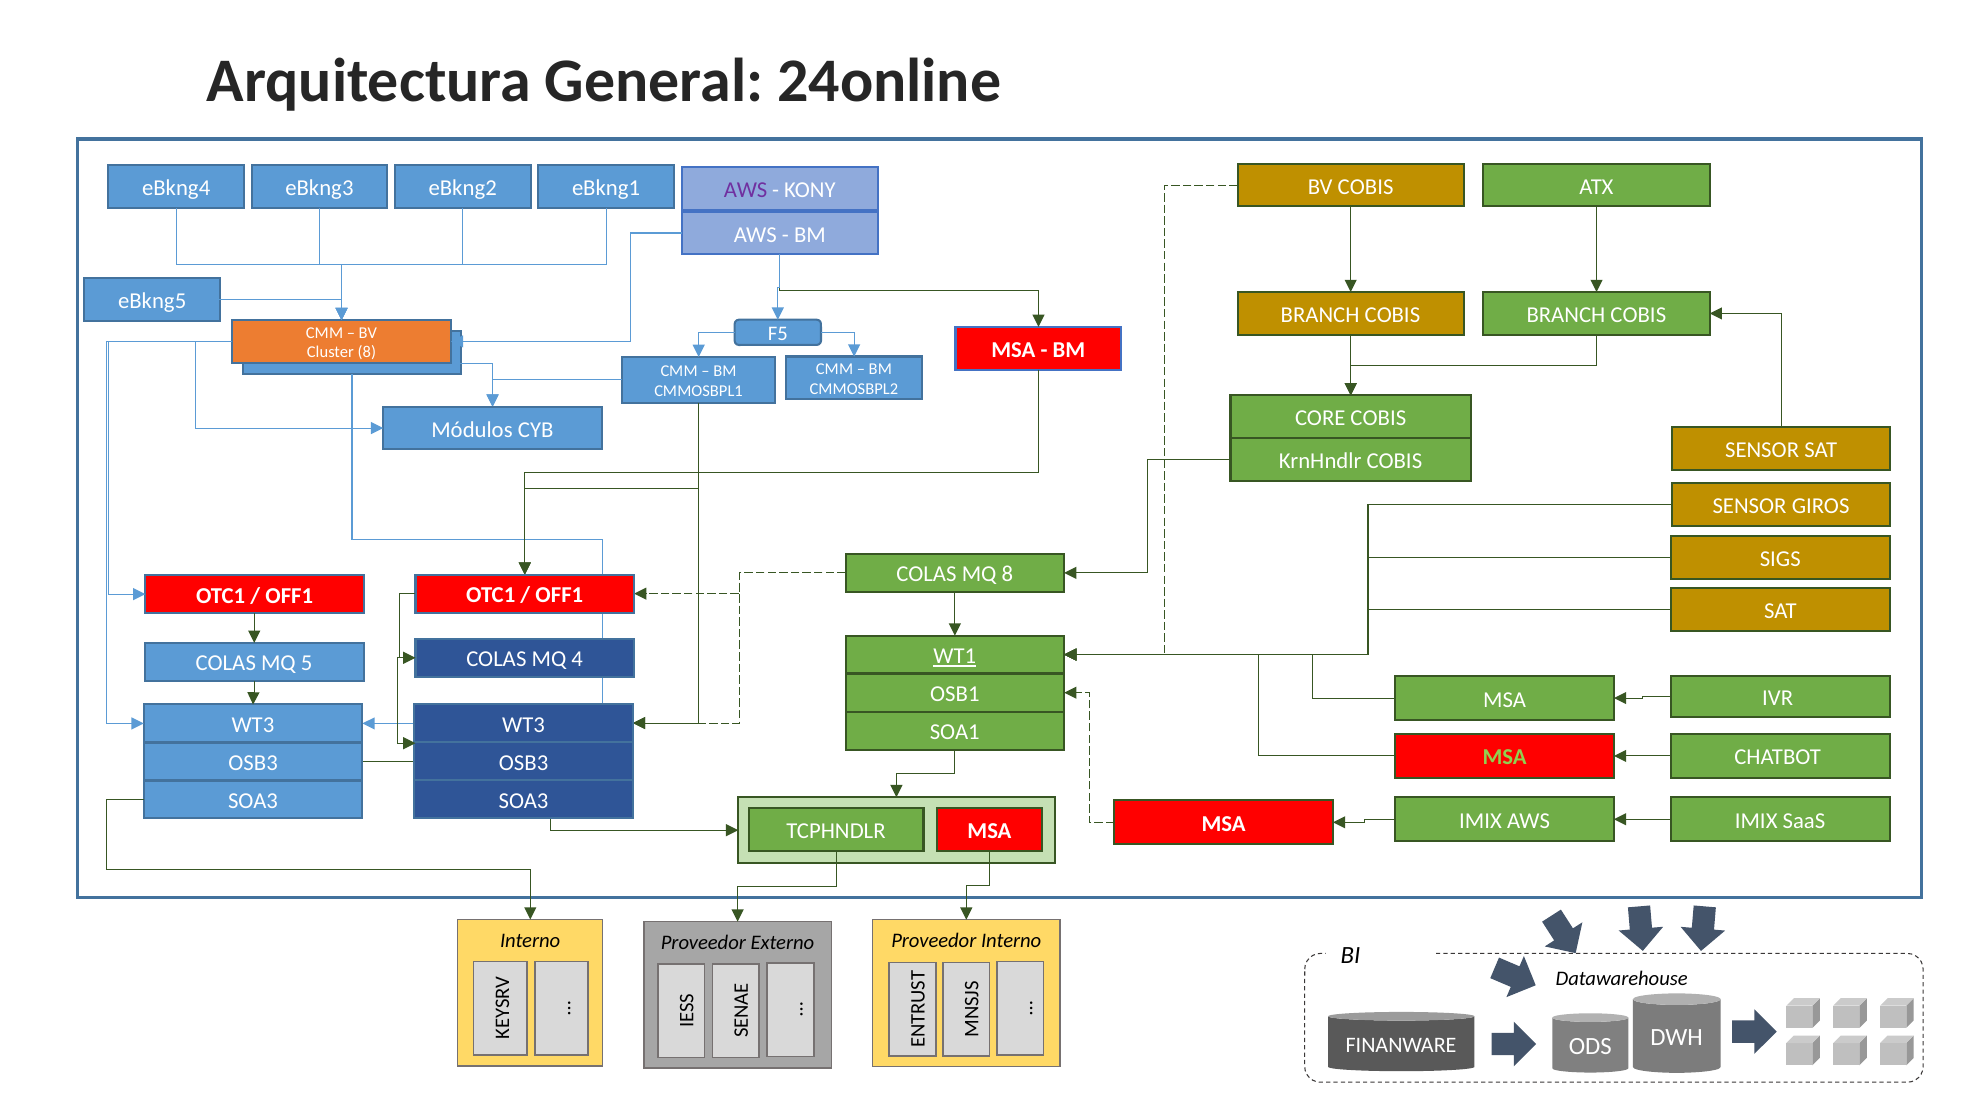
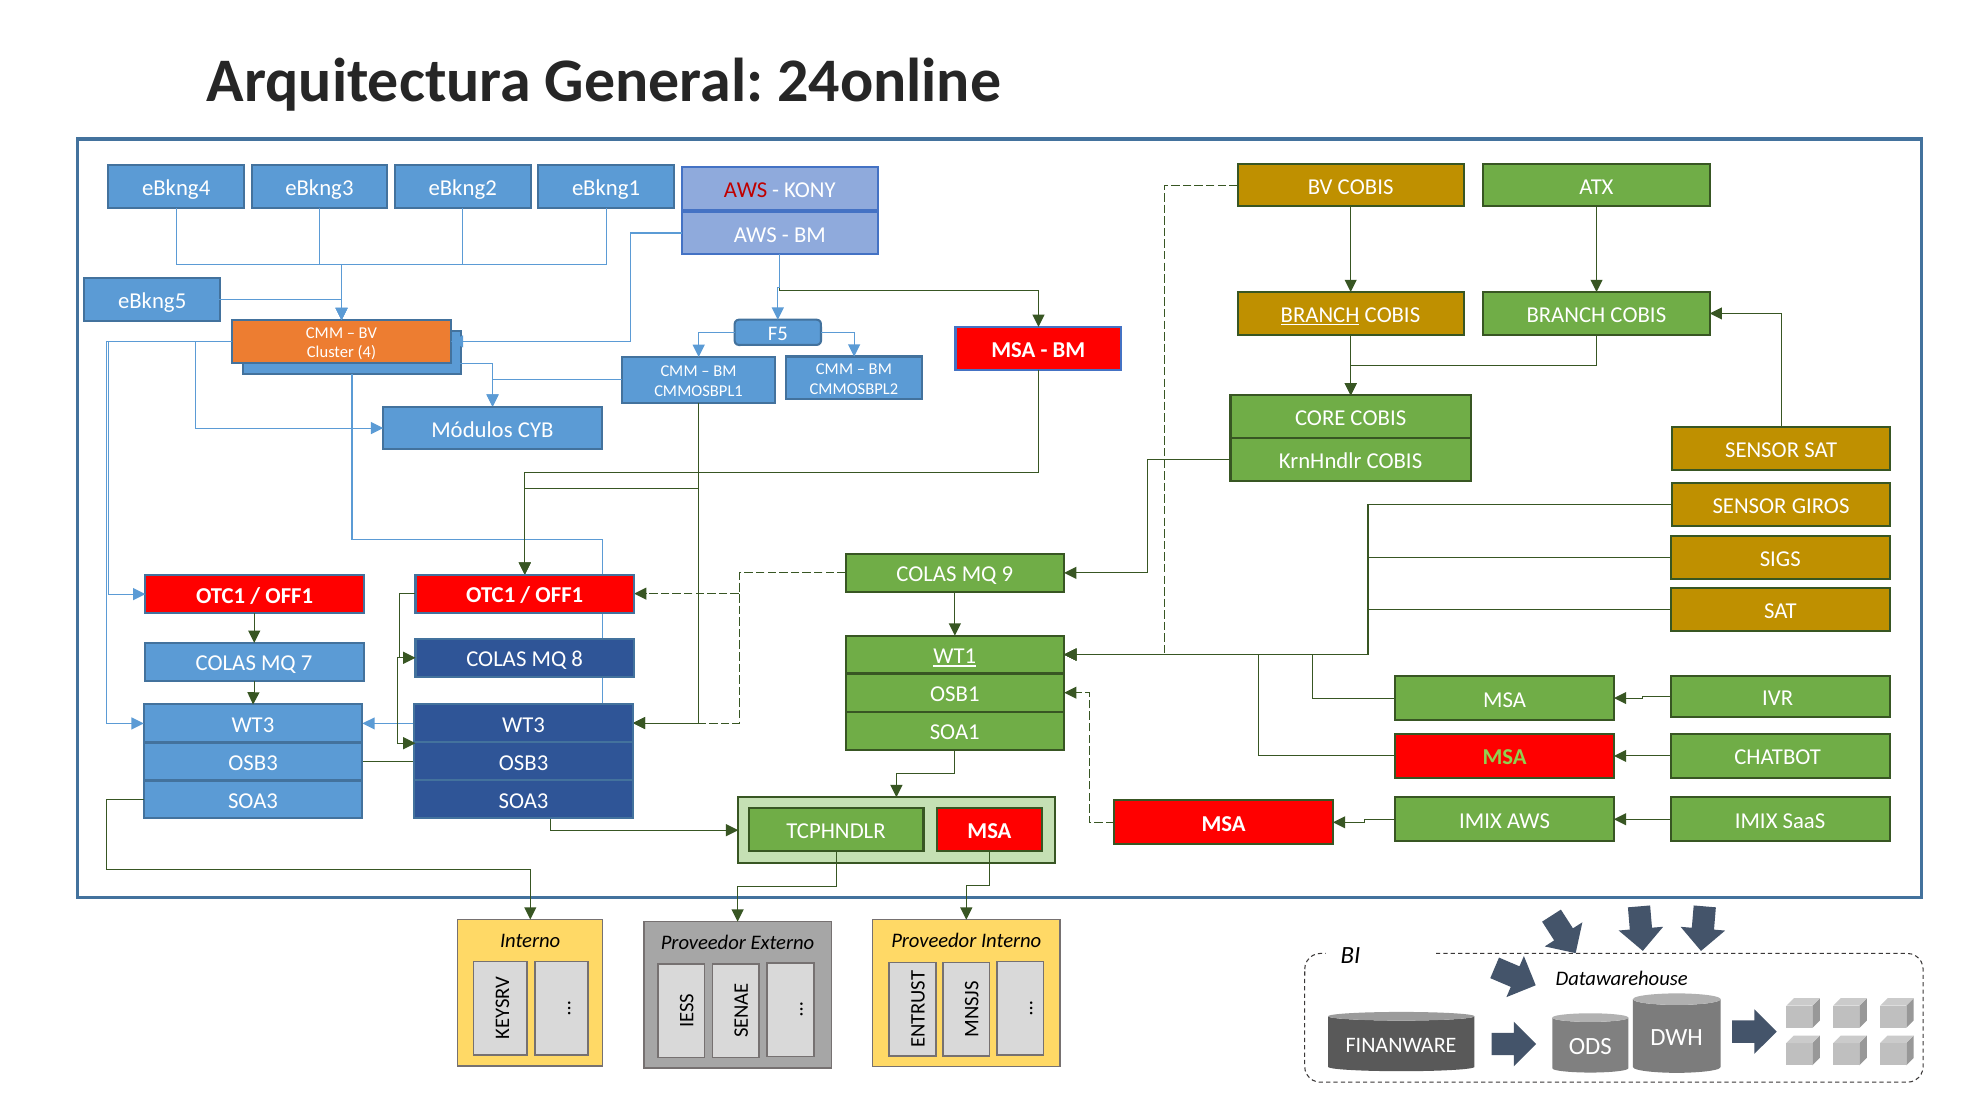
AWS at (746, 190) colour: purple -> red
BRANCH at (1320, 315) underline: none -> present
Cluster 8: 8 -> 4
MQ 8: 8 -> 9
4: 4 -> 8
5: 5 -> 7
